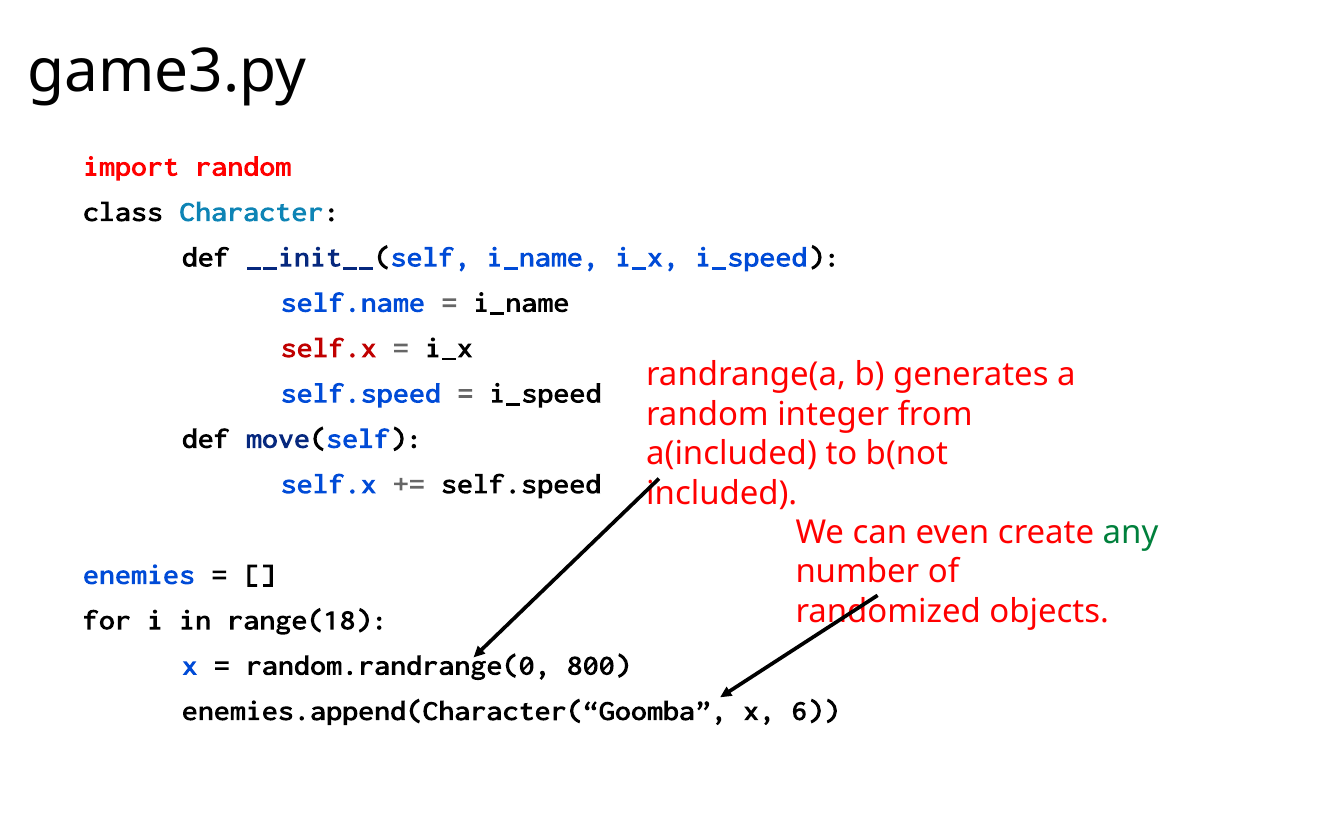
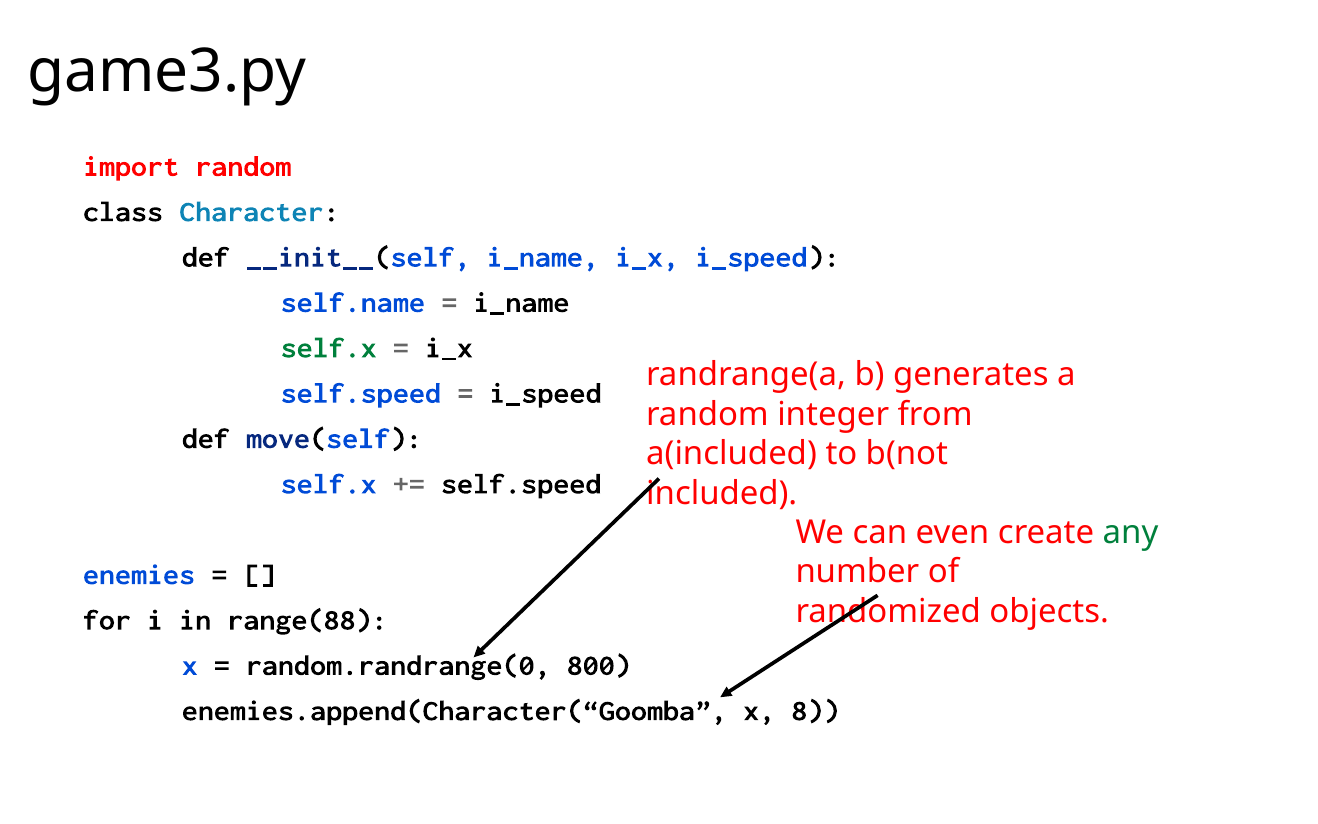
self.x at (329, 348) colour: red -> green
range(18: range(18 -> range(88
6: 6 -> 8
